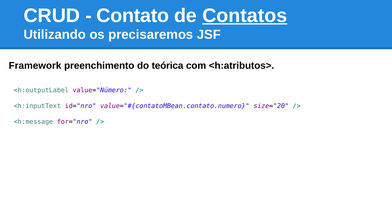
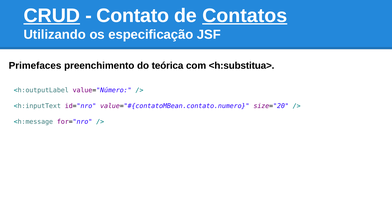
CRUD underline: none -> present
precisaremos: precisaremos -> especificação
Framework: Framework -> Primefaces
<h:atributos>: <h:atributos> -> <h:substitua>
